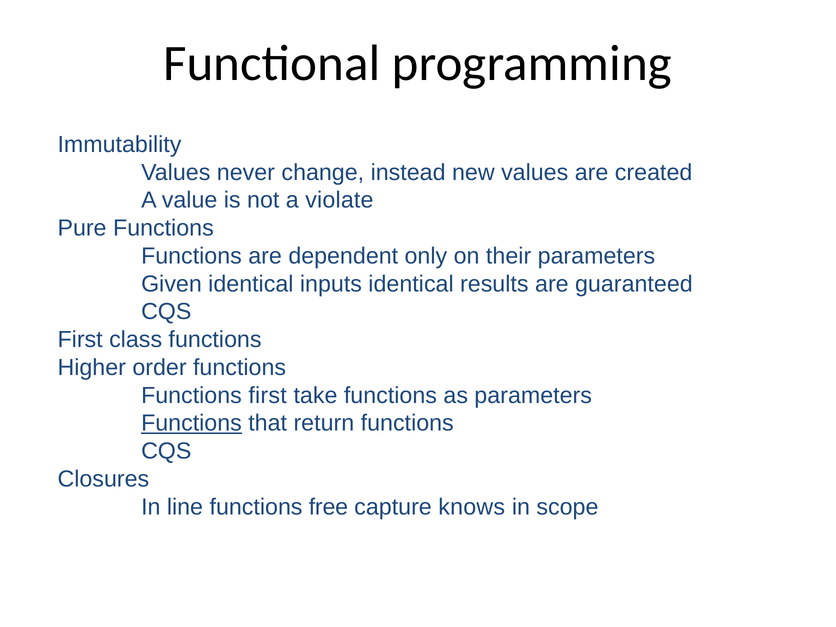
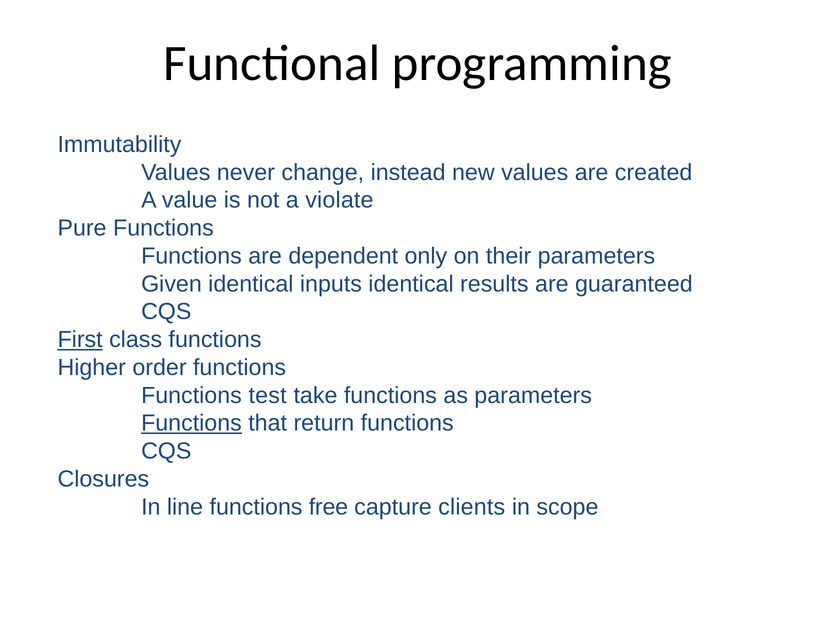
First at (80, 340) underline: none -> present
Functions first: first -> test
knows: knows -> clients
